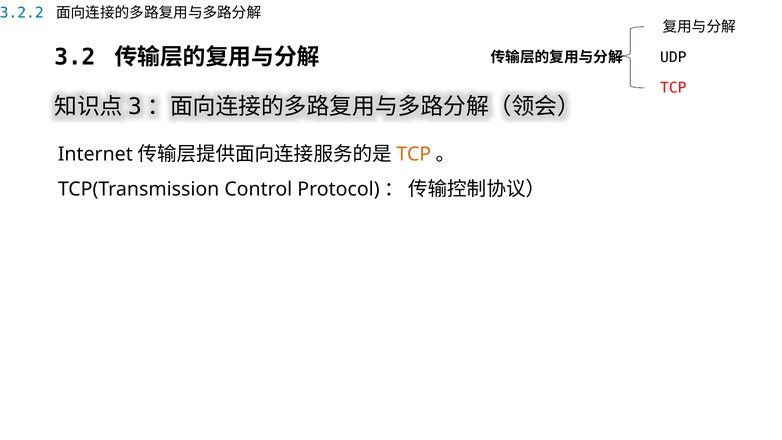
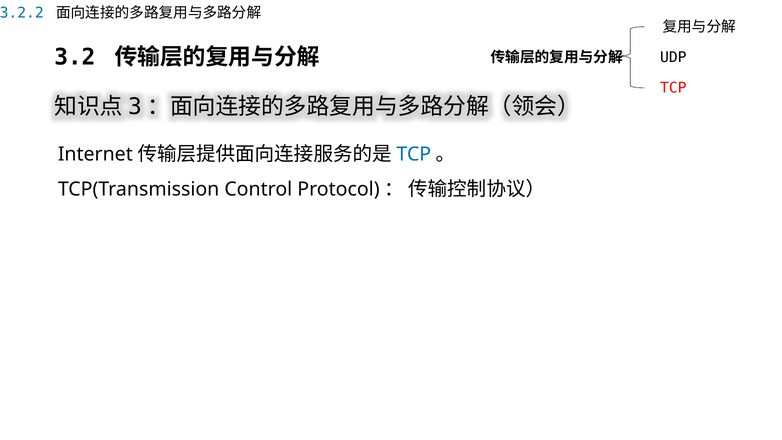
TCP at (414, 154) colour: orange -> blue
